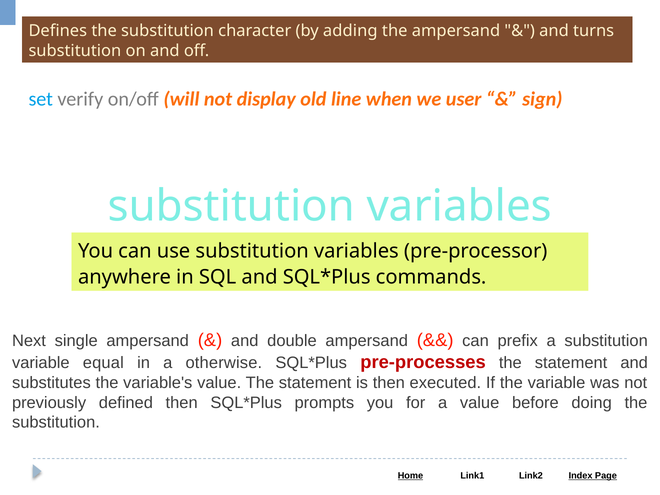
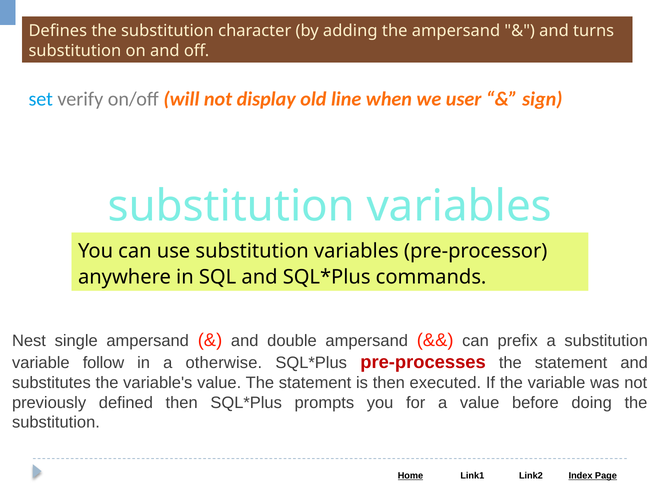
Next: Next -> Nest
equal: equal -> follow
